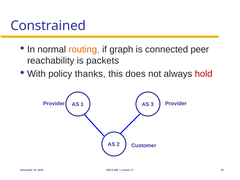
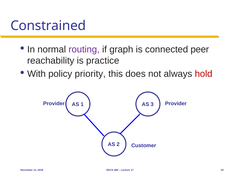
routing colour: orange -> purple
packets: packets -> practice
thanks: thanks -> priority
